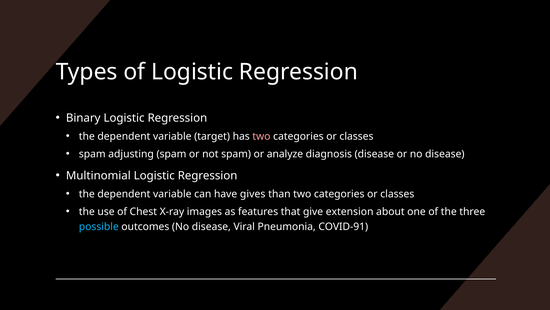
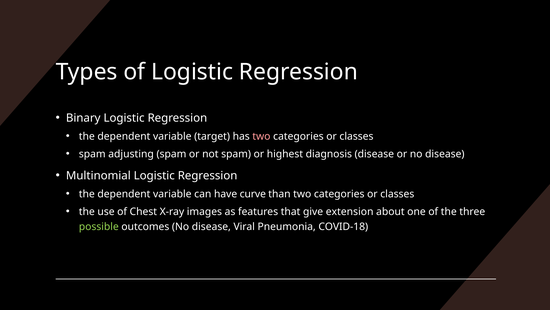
analyze: analyze -> highest
gives: gives -> curve
possible colour: light blue -> light green
COVID-91: COVID-91 -> COVID-18
